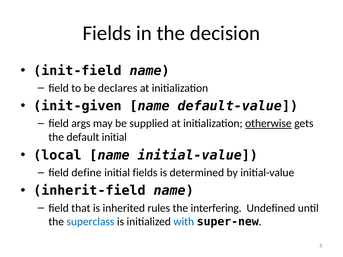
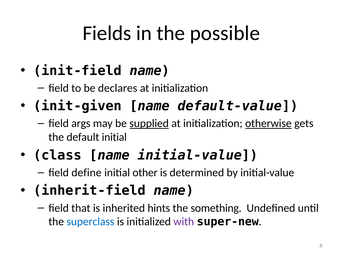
decision: decision -> possible
supplied underline: none -> present
local: local -> class
initial fields: fields -> other
rules: rules -> hints
interfering: interfering -> something
with colour: blue -> purple
